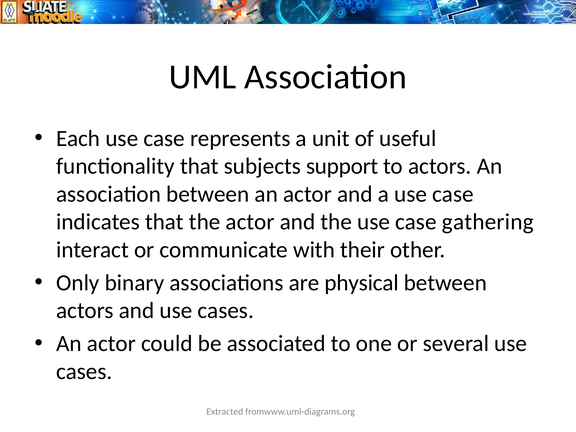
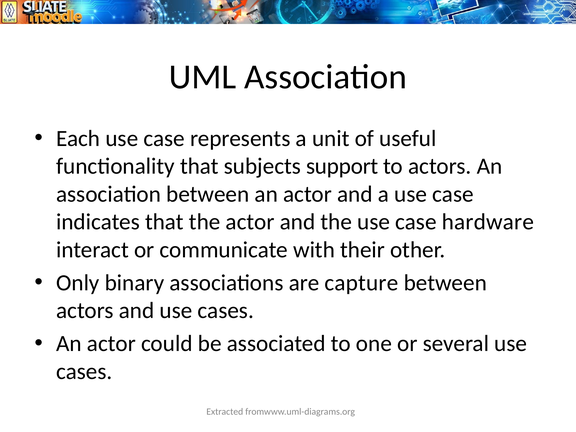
gathering: gathering -> hardware
physical: physical -> capture
